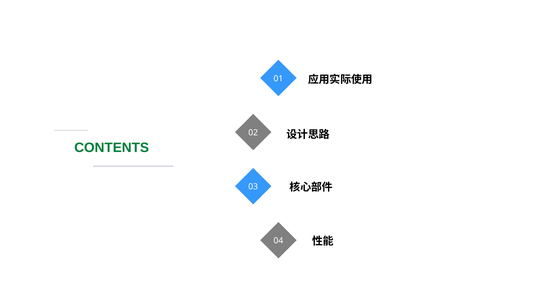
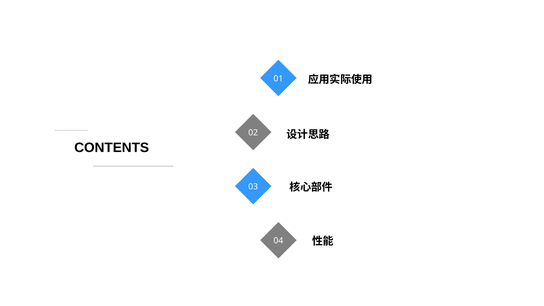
CONTENTS colour: green -> black
